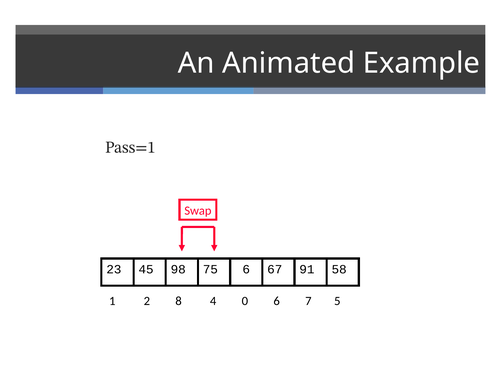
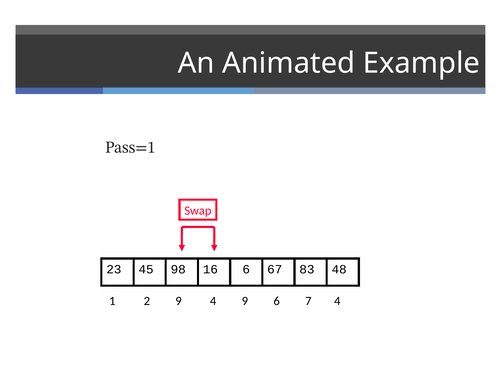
75: 75 -> 16
91: 91 -> 83
58: 58 -> 48
2 8: 8 -> 9
4 0: 0 -> 9
7 5: 5 -> 4
